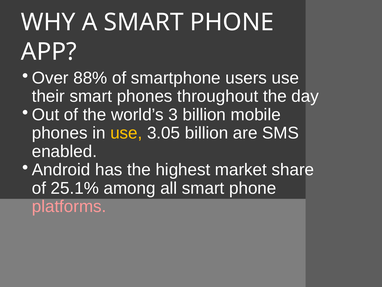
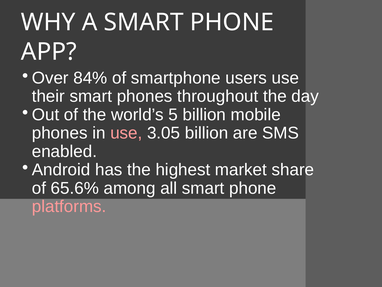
88%: 88% -> 84%
3: 3 -> 5
use at (126, 133) colour: yellow -> pink
25.1%: 25.1% -> 65.6%
